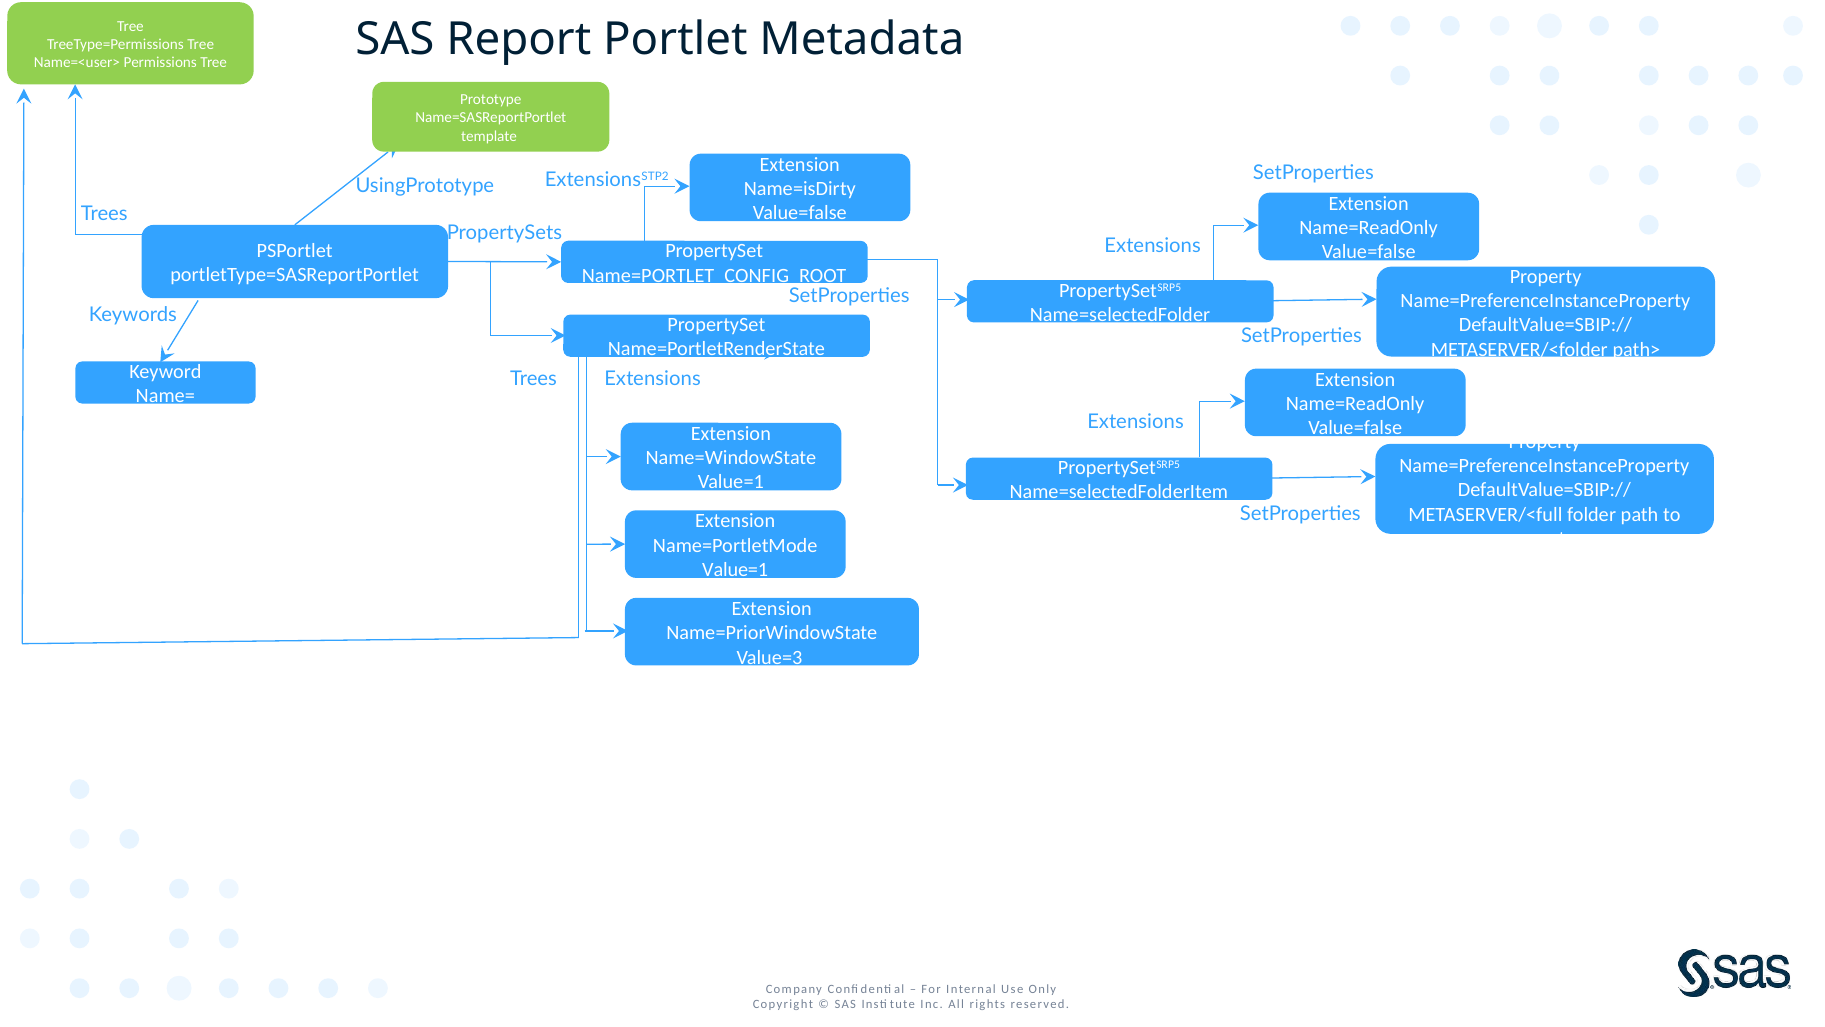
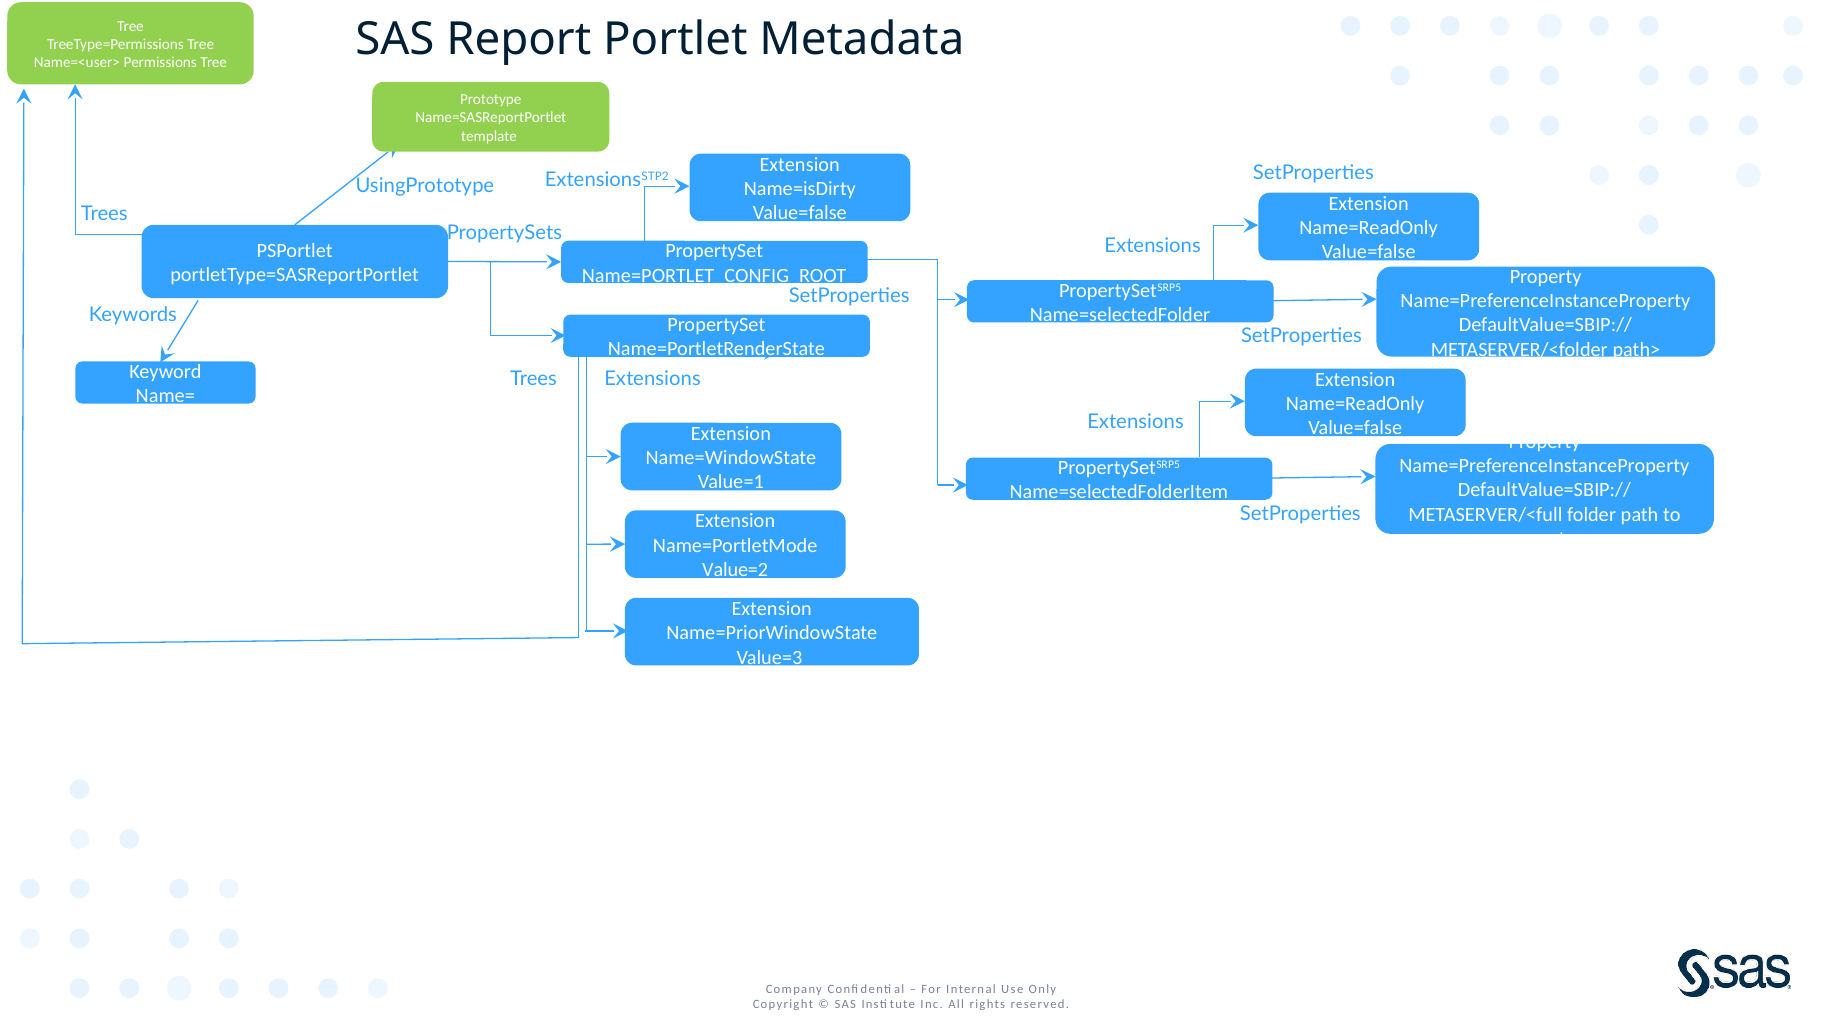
Value=1 at (735, 570): Value=1 -> Value=2
